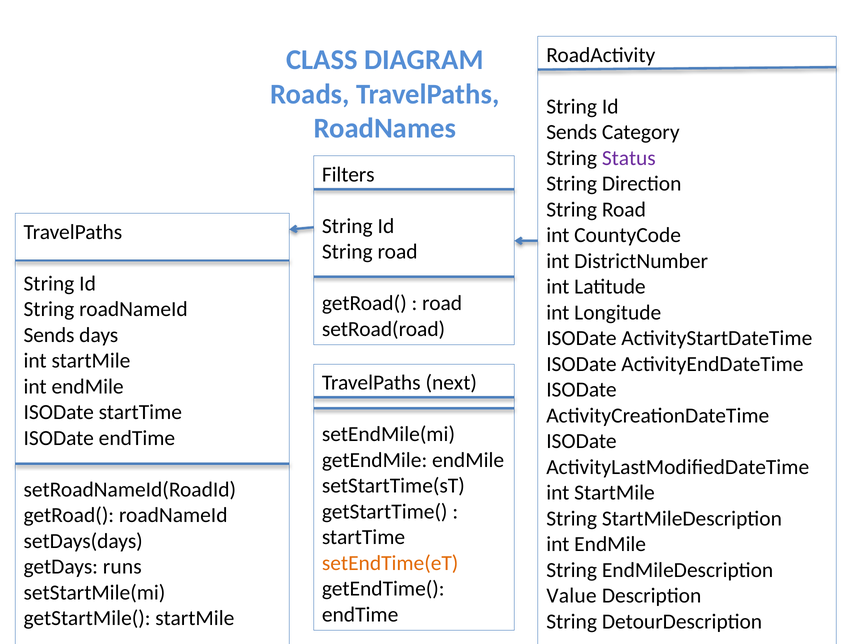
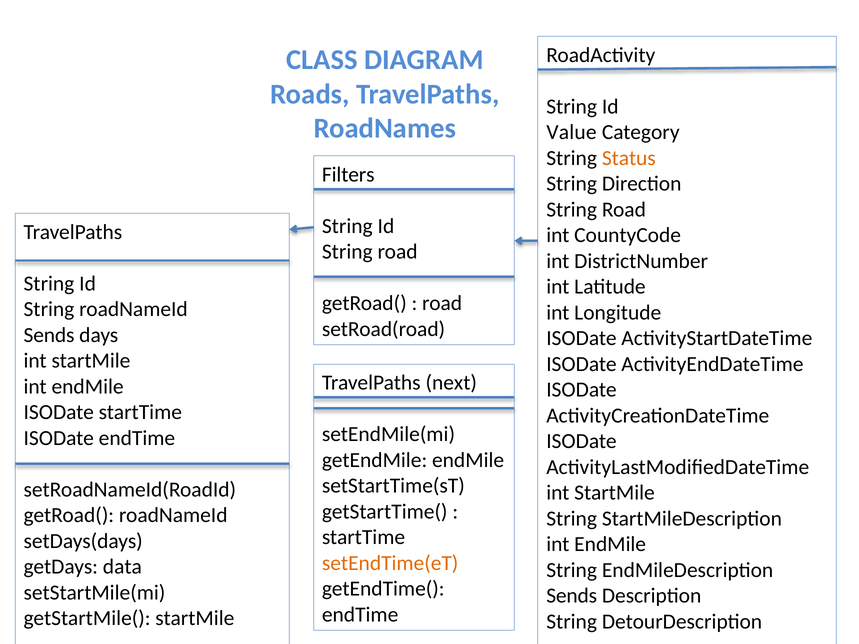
Sends at (572, 132): Sends -> Value
Status colour: purple -> orange
runs: runs -> data
Value at (572, 596): Value -> Sends
